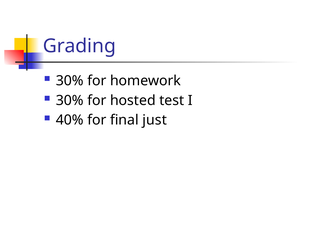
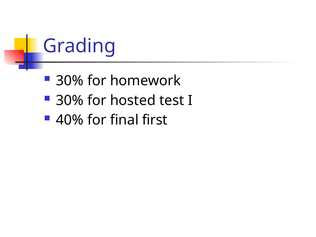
just: just -> first
